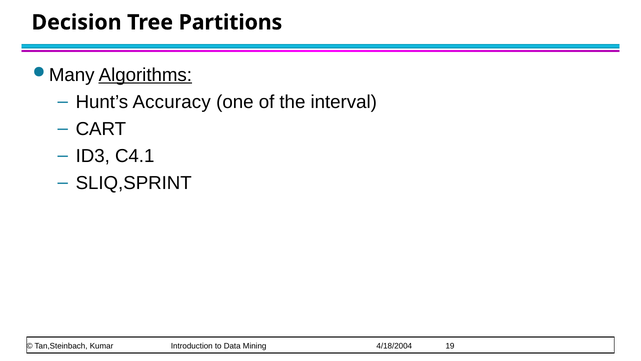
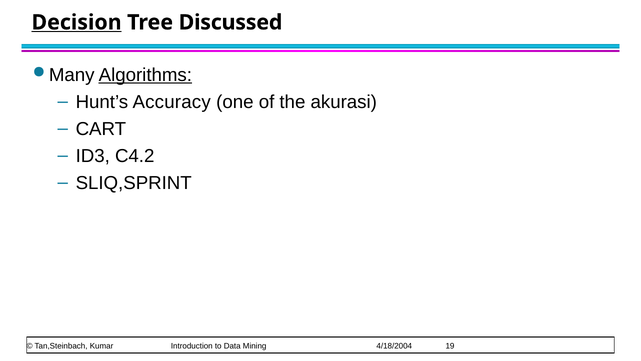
Decision underline: none -> present
Partitions: Partitions -> Discussed
interval: interval -> akurasi
C4.1: C4.1 -> C4.2
